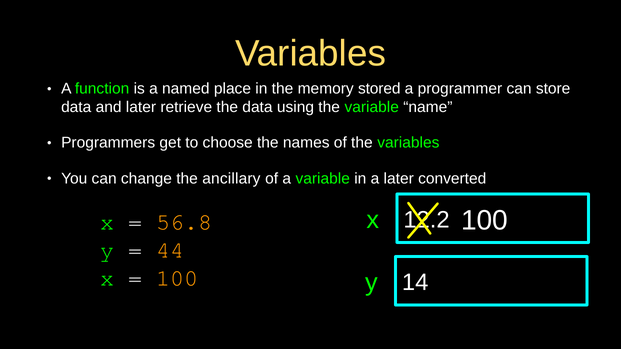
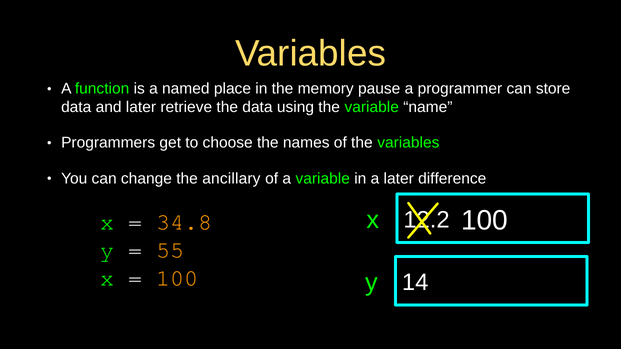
stored: stored -> pause
converted: converted -> difference
56.8: 56.8 -> 34.8
44: 44 -> 55
